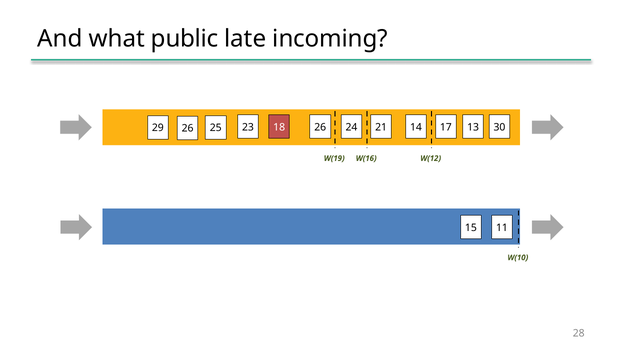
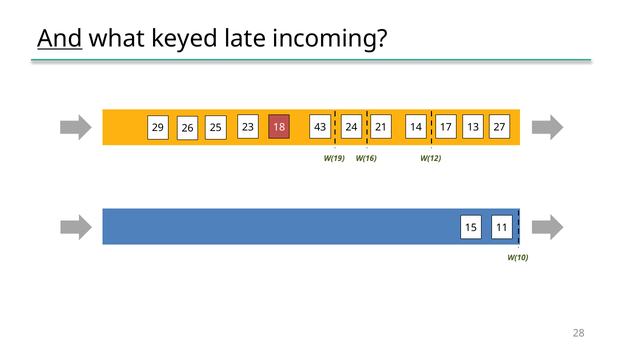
And underline: none -> present
public: public -> keyed
18 26: 26 -> 43
30: 30 -> 27
